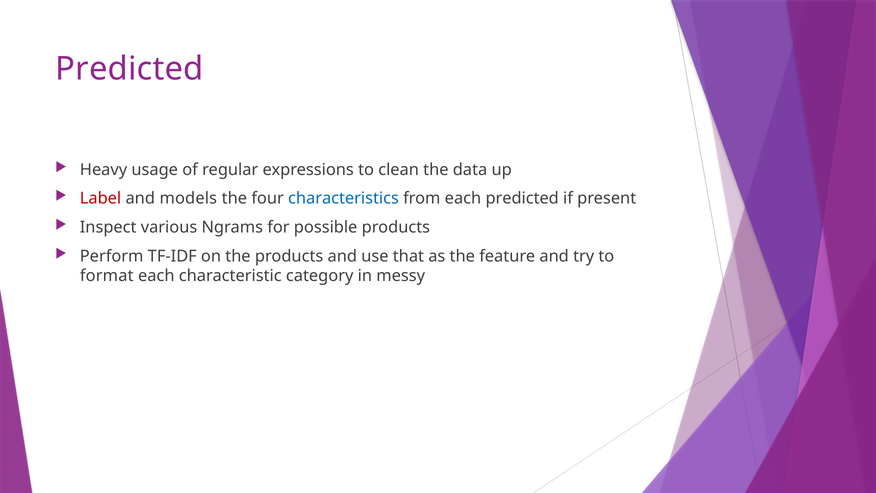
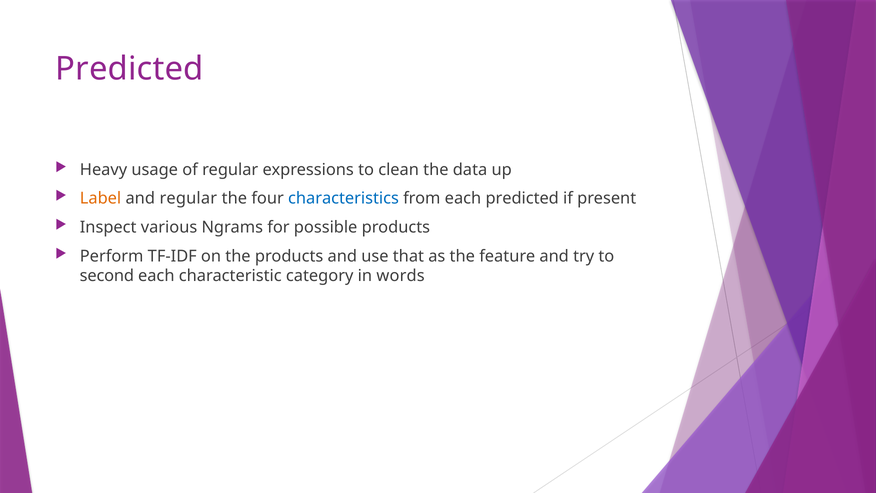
Label colour: red -> orange
and models: models -> regular
format: format -> second
messy: messy -> words
